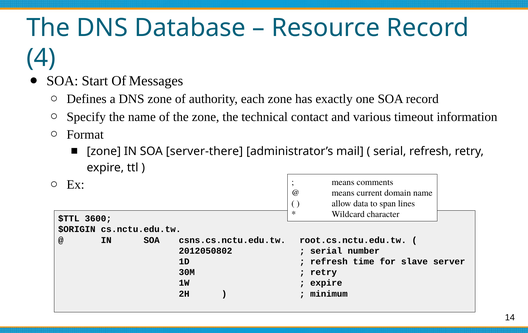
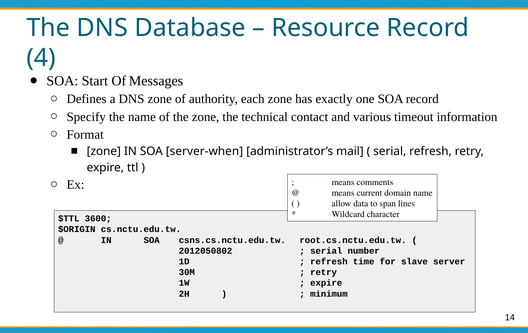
server-there: server-there -> server-when
